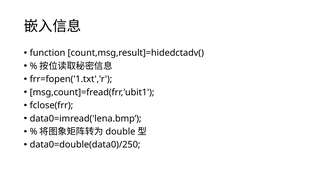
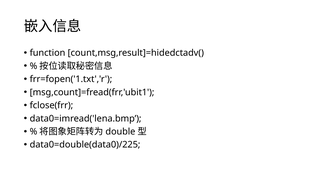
data0=double(data0)/250: data0=double(data0)/250 -> data0=double(data0)/225
